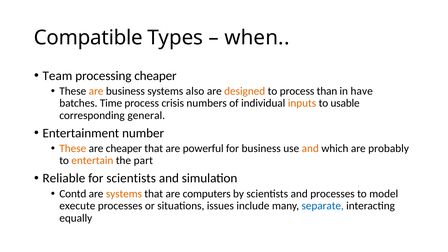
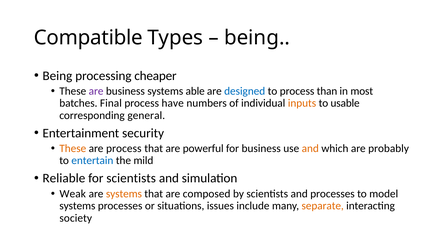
when at (257, 38): when -> being
Team at (57, 76): Team -> Being
are at (96, 91) colour: orange -> purple
also: also -> able
designed colour: orange -> blue
have: have -> most
Time: Time -> Final
crisis: crisis -> have
number: number -> security
are cheaper: cheaper -> process
entertain colour: orange -> blue
part: part -> mild
Contd: Contd -> Weak
computers: computers -> composed
execute at (77, 206): execute -> systems
separate colour: blue -> orange
equally: equally -> society
